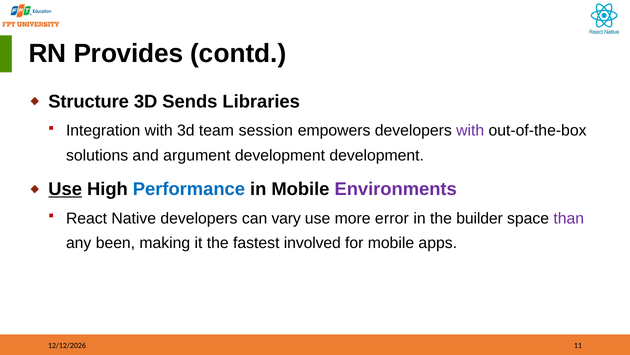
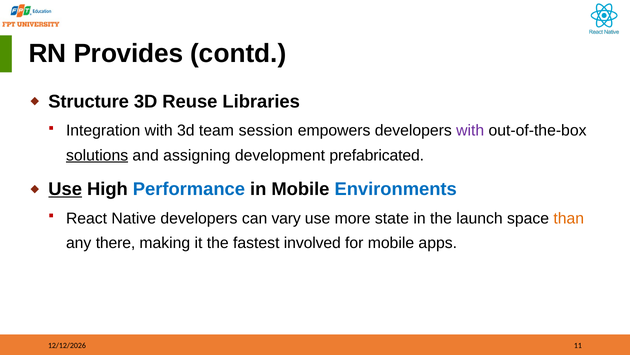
Sends: Sends -> Reuse
solutions underline: none -> present
argument: argument -> assigning
development development: development -> prefabricated
Environments colour: purple -> blue
error: error -> state
builder: builder -> launch
than colour: purple -> orange
been: been -> there
